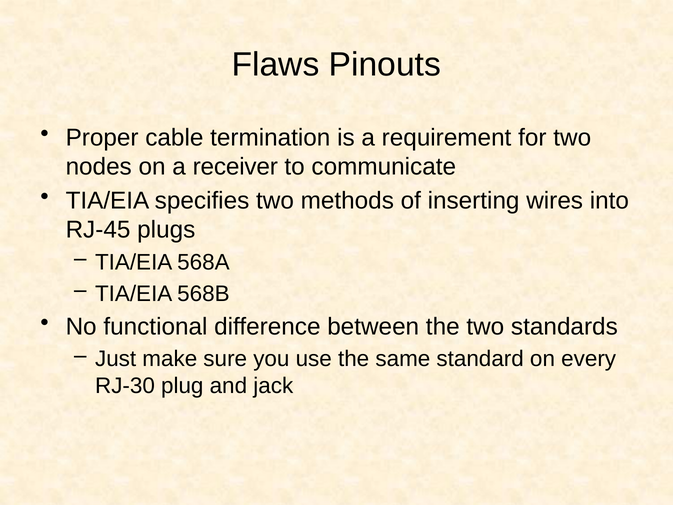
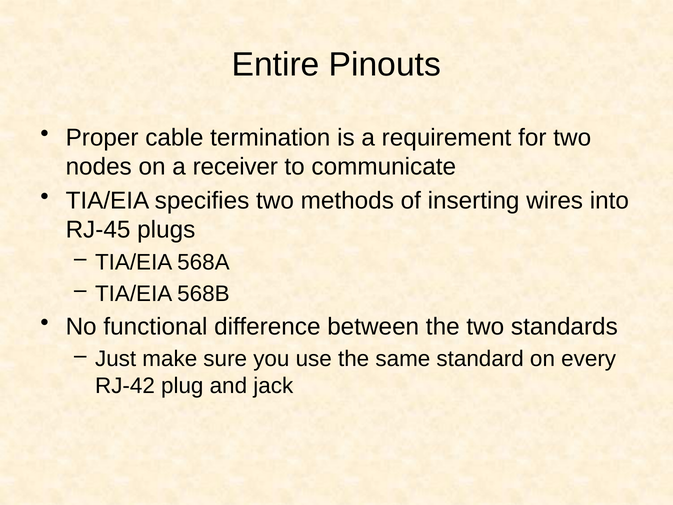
Flaws: Flaws -> Entire
RJ-30: RJ-30 -> RJ-42
